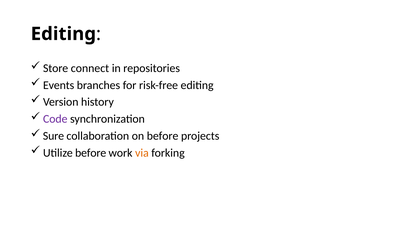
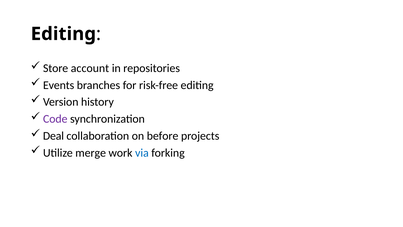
connect: connect -> account
Sure: Sure -> Deal
Utilize before: before -> merge
via colour: orange -> blue
